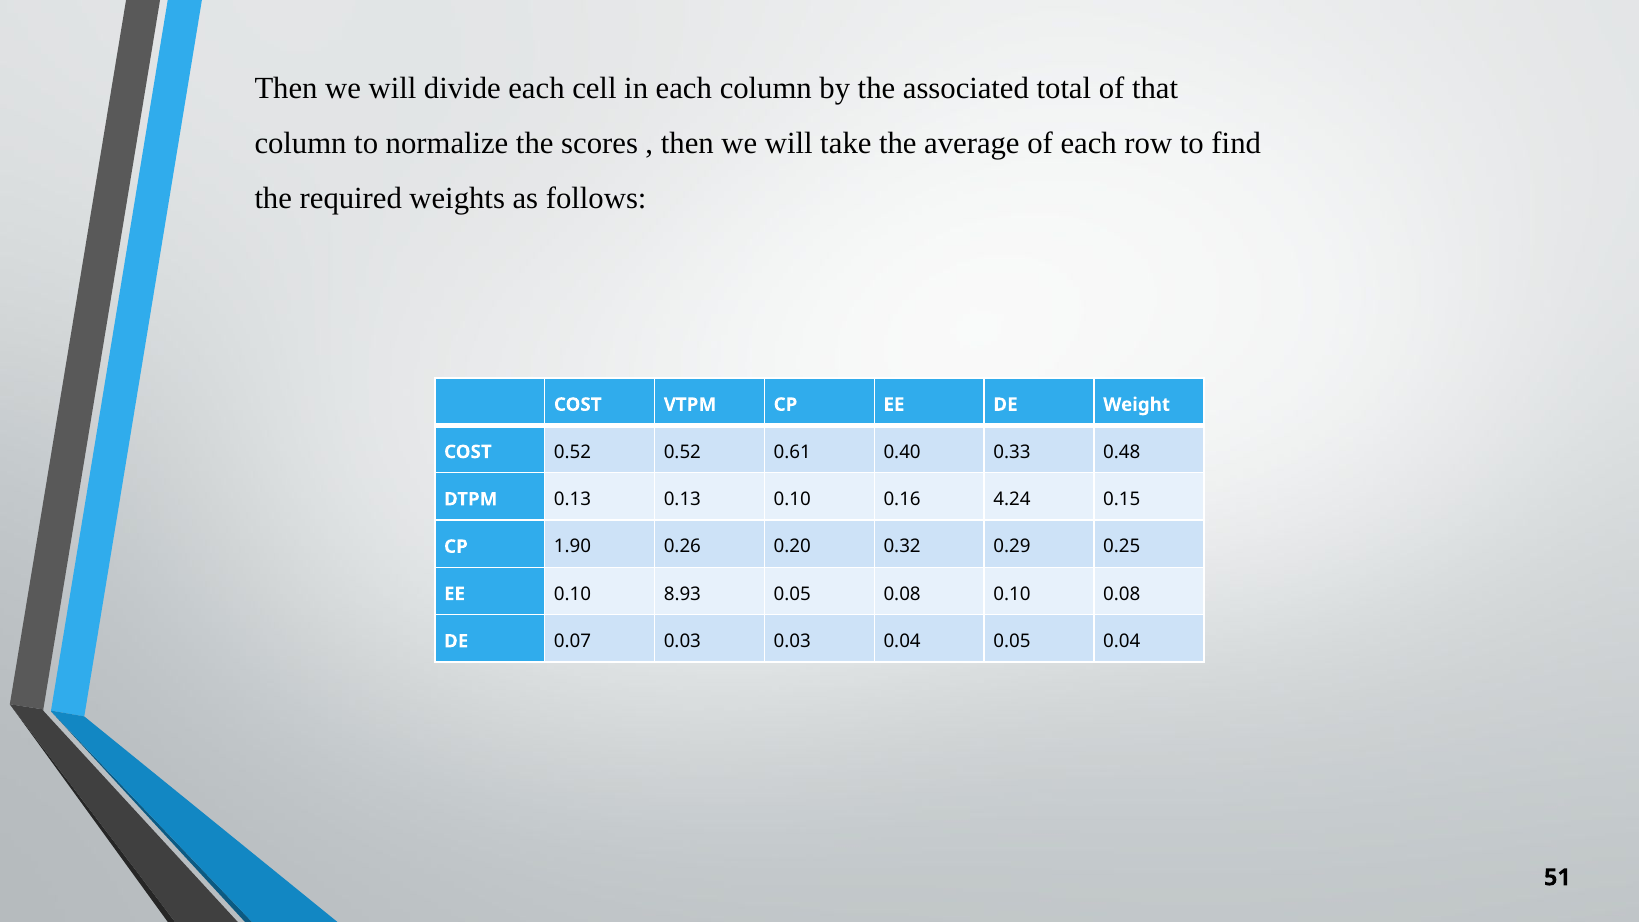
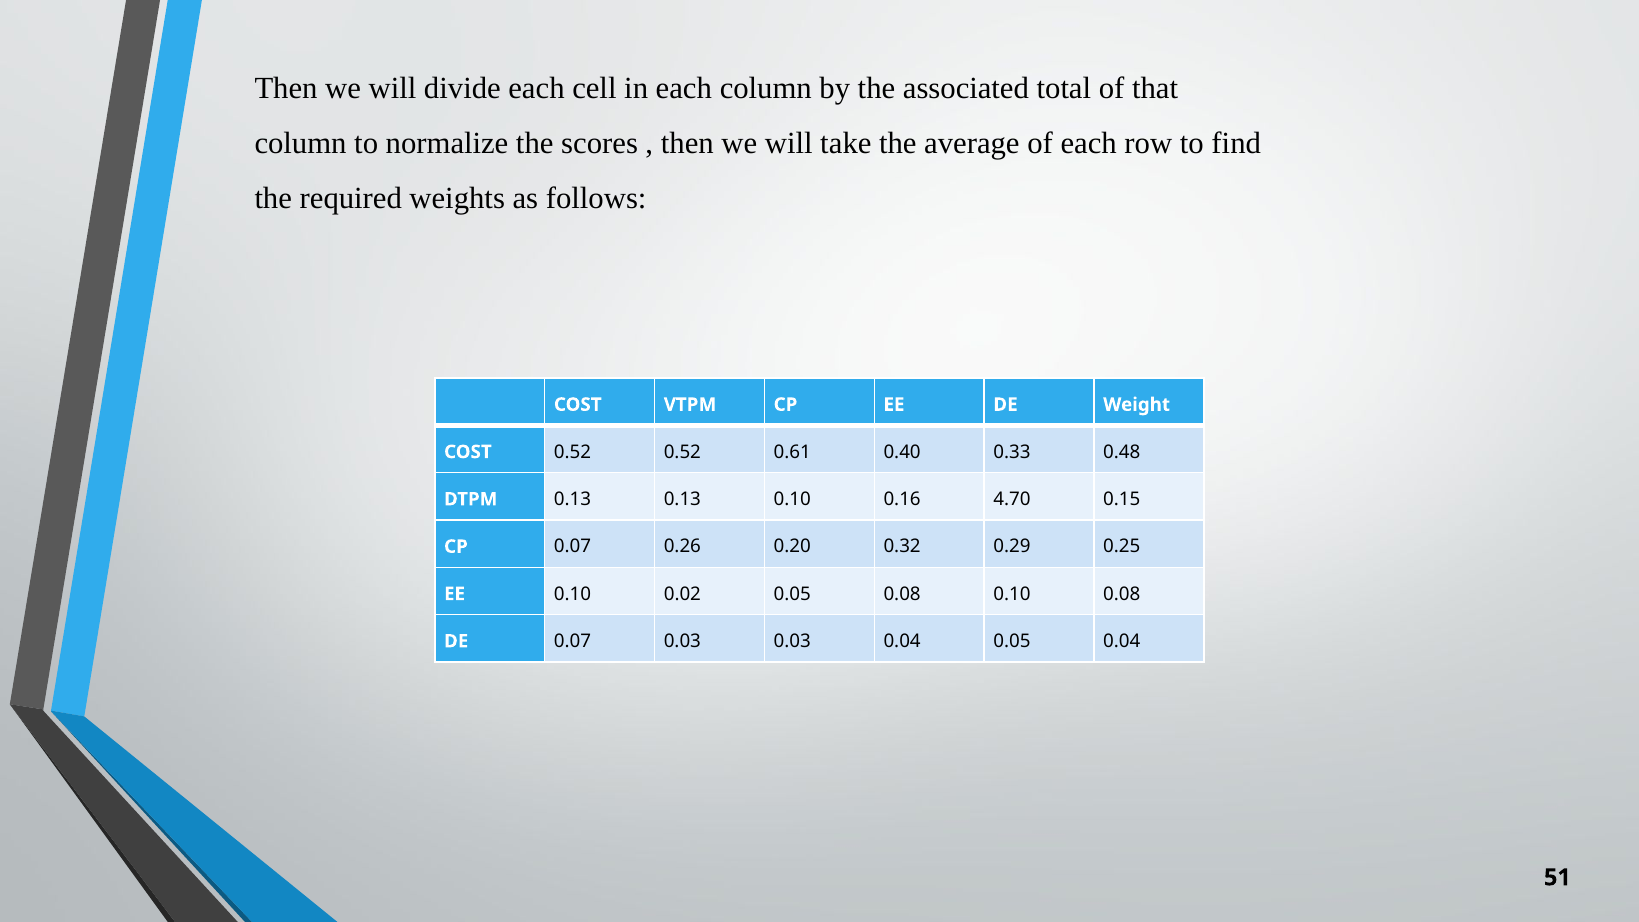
4.24: 4.24 -> 4.70
CP 1.90: 1.90 -> 0.07
8.93: 8.93 -> 0.02
